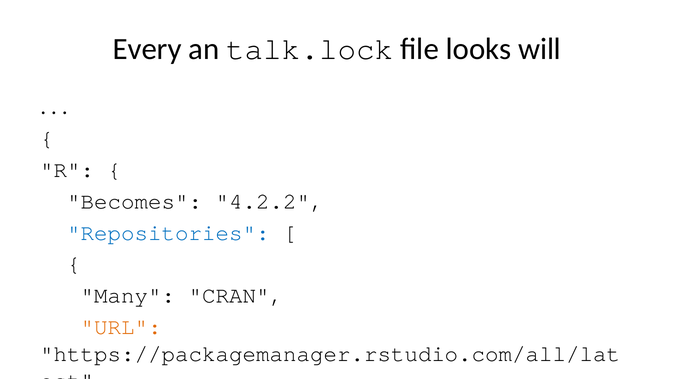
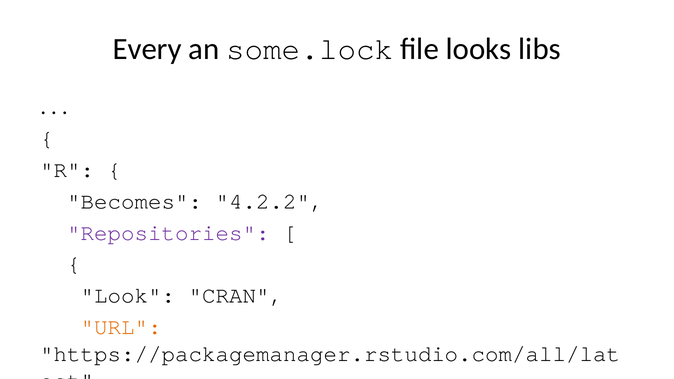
talk.lock: talk.lock -> some.lock
will: will -> libs
Repositories colour: blue -> purple
Many at (128, 296): Many -> Look
